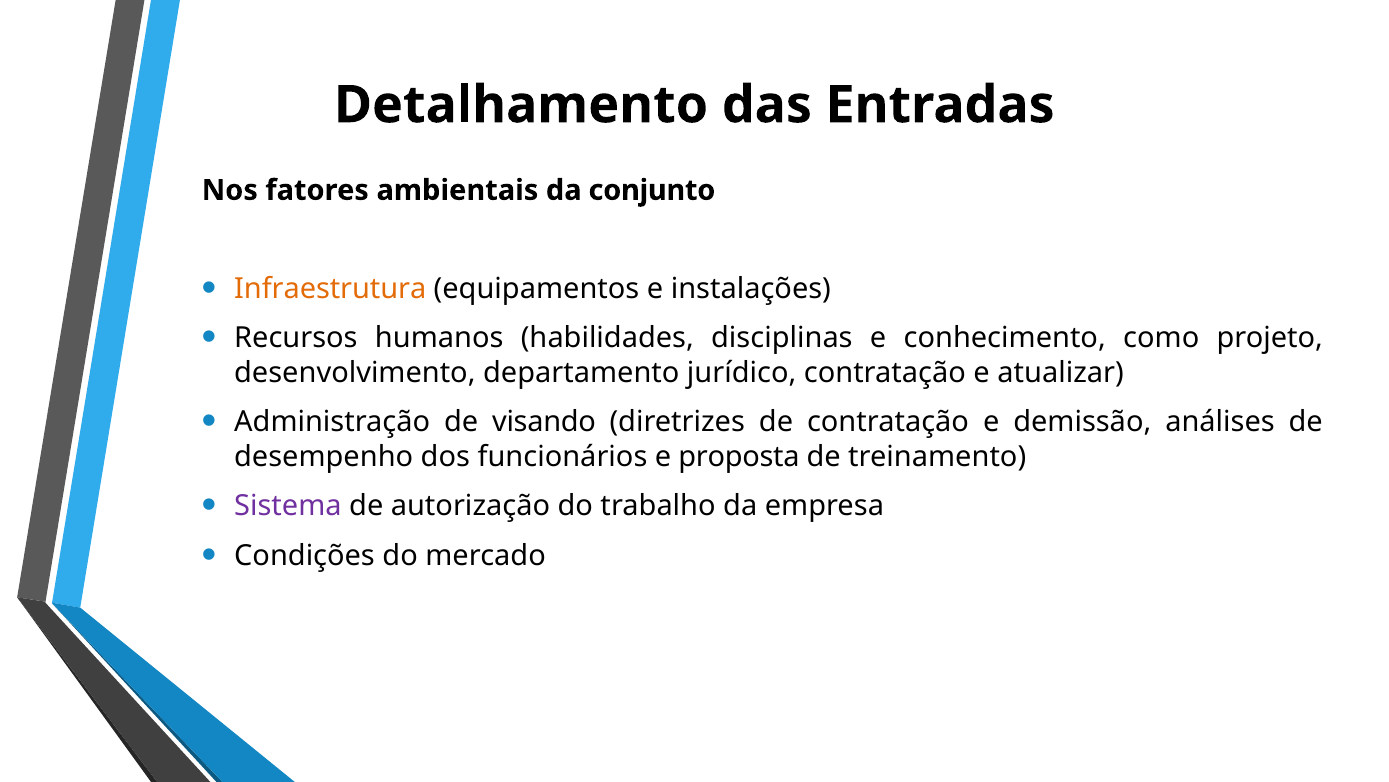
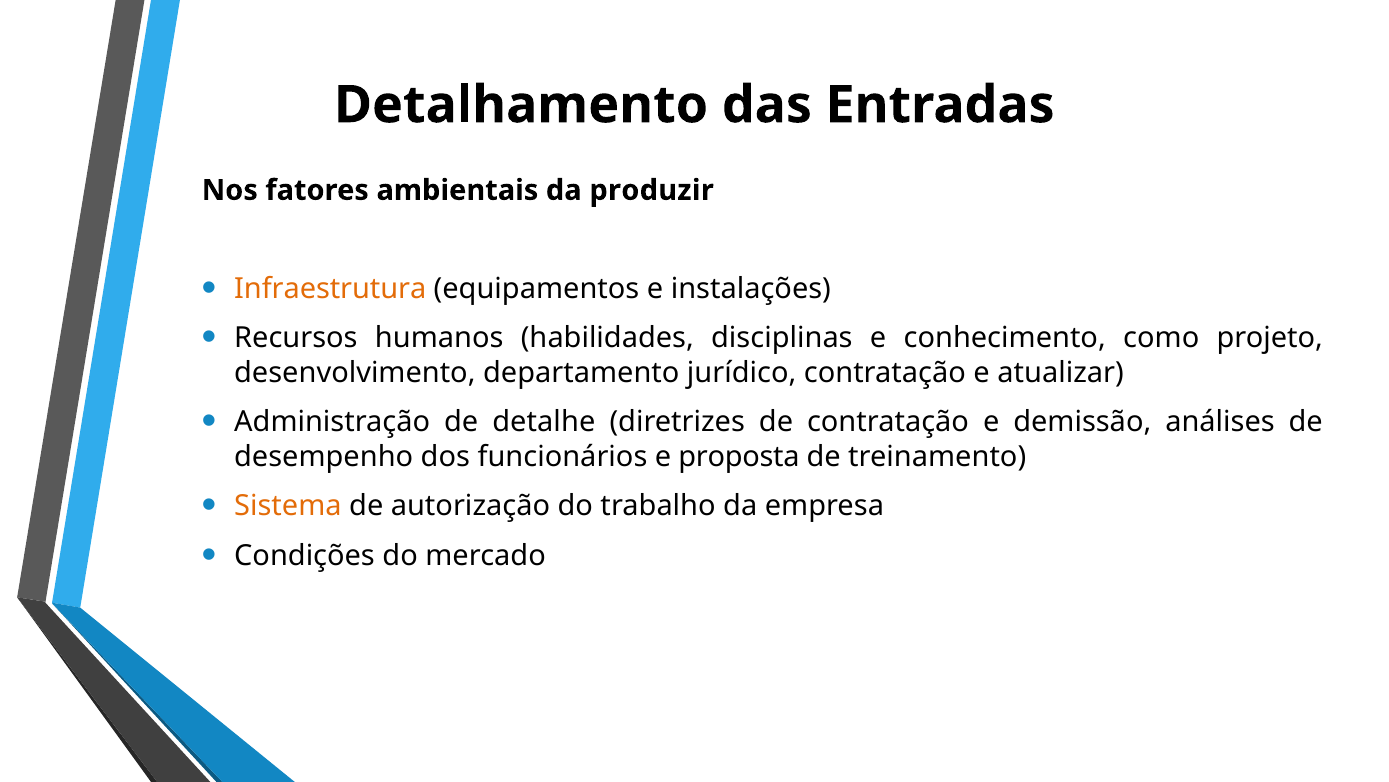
conjunto: conjunto -> produzir
visando: visando -> detalhe
Sistema colour: purple -> orange
